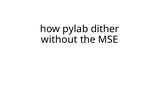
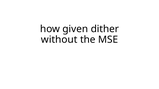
pylab: pylab -> given
